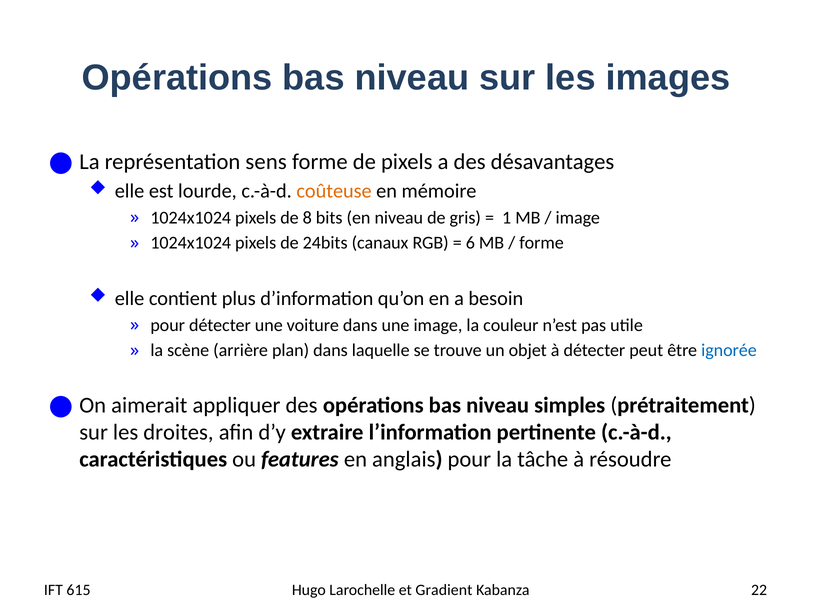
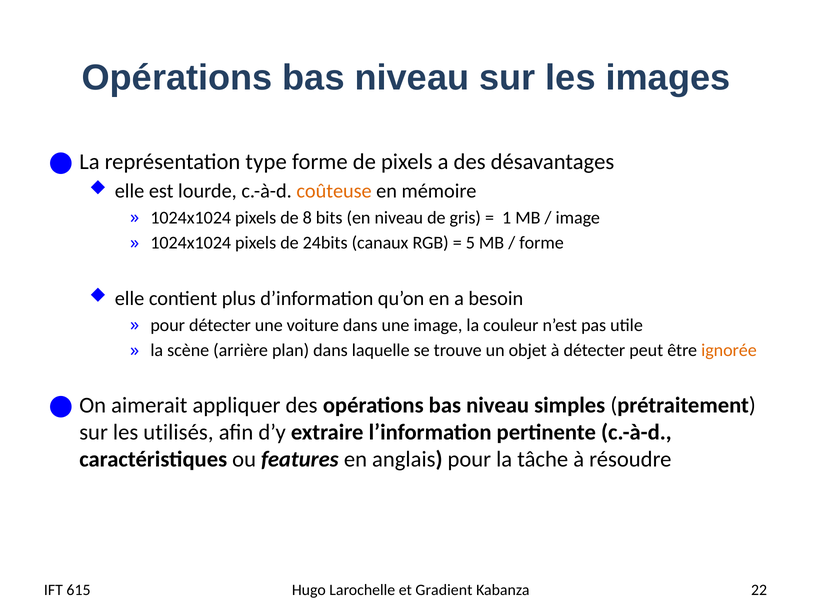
sens: sens -> type
6: 6 -> 5
ignorée colour: blue -> orange
droites: droites -> utilisés
